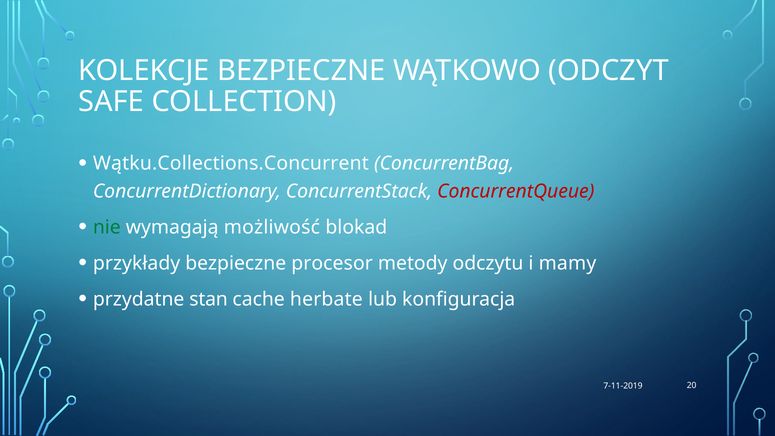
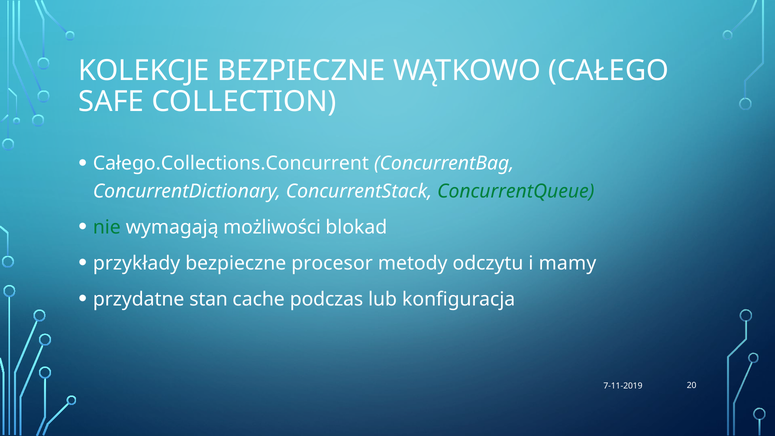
ODCZYT: ODCZYT -> CAŁEGO
Wątku.Collections.Concurrent: Wątku.Collections.Concurrent -> Całego.Collections.Concurrent
ConcurrentQueue colour: red -> green
możliwość: możliwość -> możliwości
herbate: herbate -> podczas
